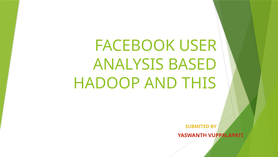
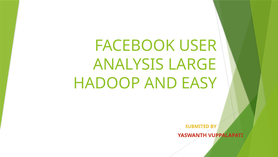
BASED: BASED -> LARGE
THIS: THIS -> EASY
